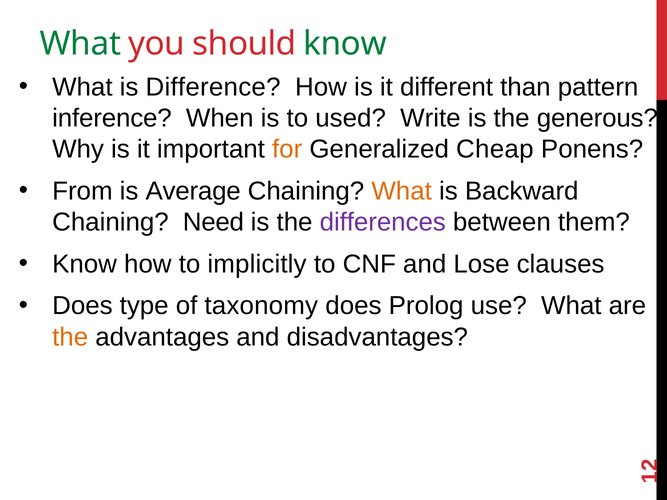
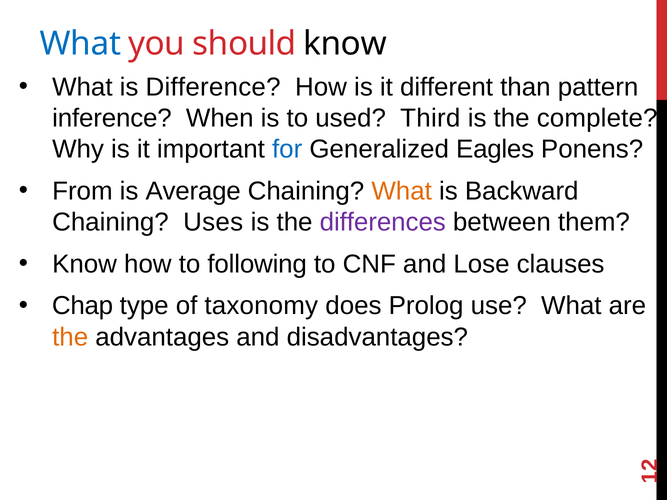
What at (80, 44) colour: green -> blue
know at (345, 44) colour: green -> black
Write: Write -> Third
generous: generous -> complete
for colour: orange -> blue
Cheap: Cheap -> Eagles
Need: Need -> Uses
implicitly: implicitly -> following
Does at (82, 306): Does -> Chap
